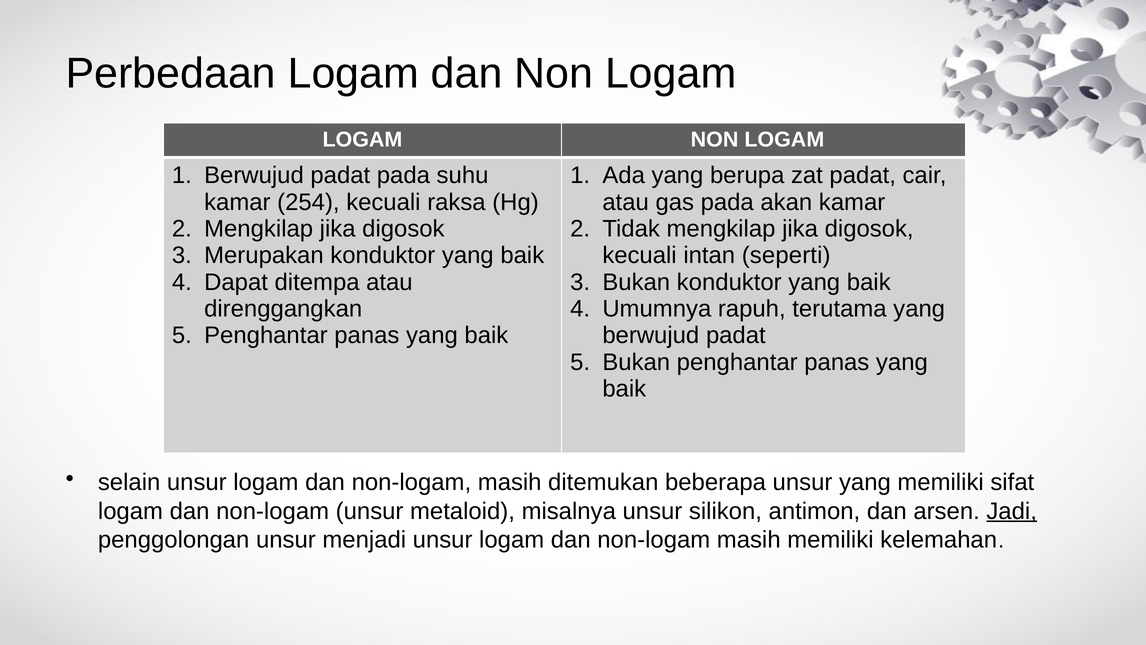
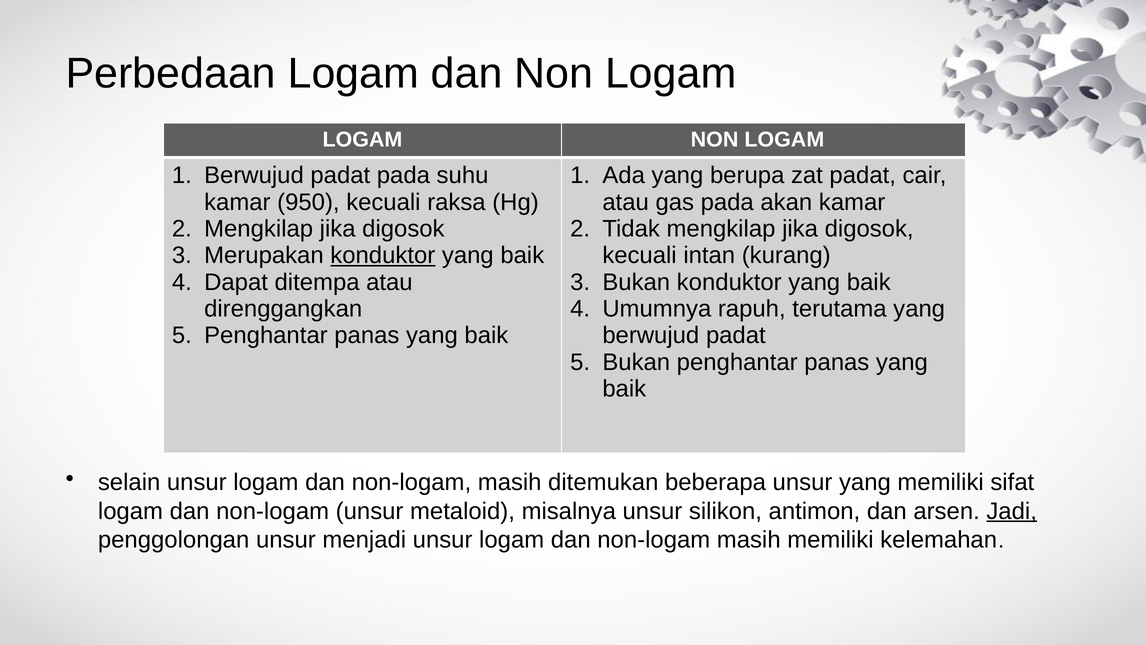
254: 254 -> 950
konduktor at (383, 255) underline: none -> present
seperti: seperti -> kurang
